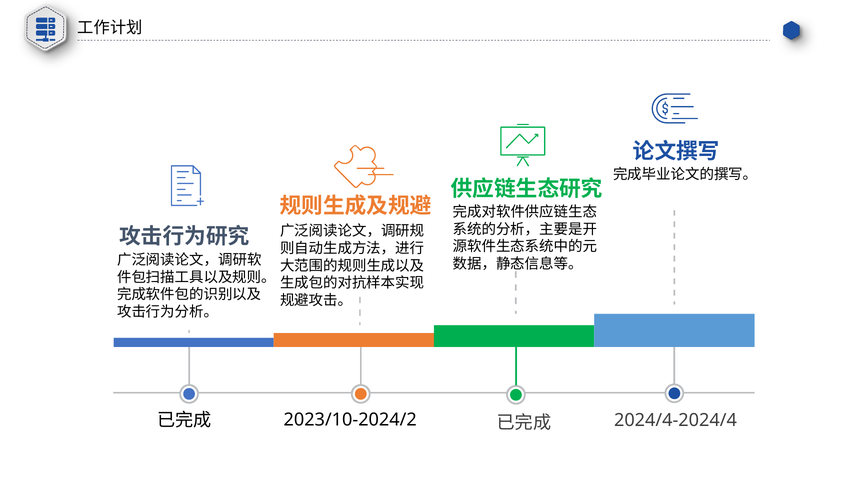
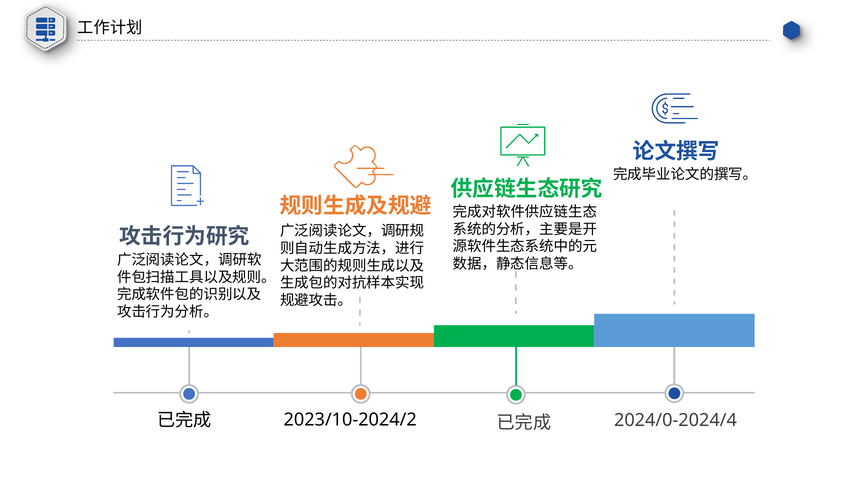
2024/4-2024/4: 2024/4-2024/4 -> 2024/0-2024/4
